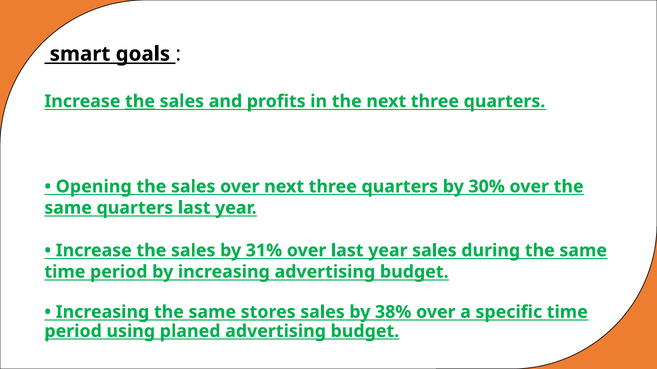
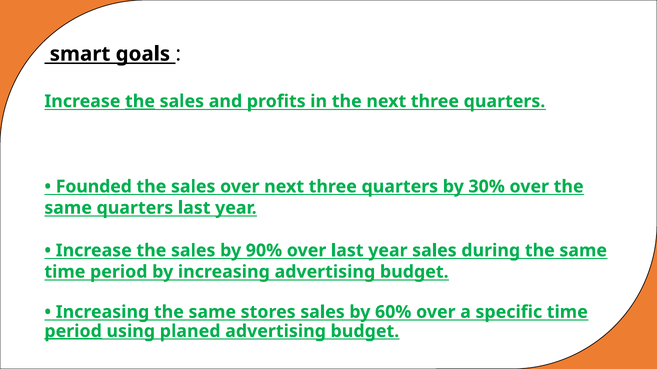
Opening: Opening -> Founded
31%: 31% -> 90%
38%: 38% -> 60%
period at (73, 332) underline: none -> present
